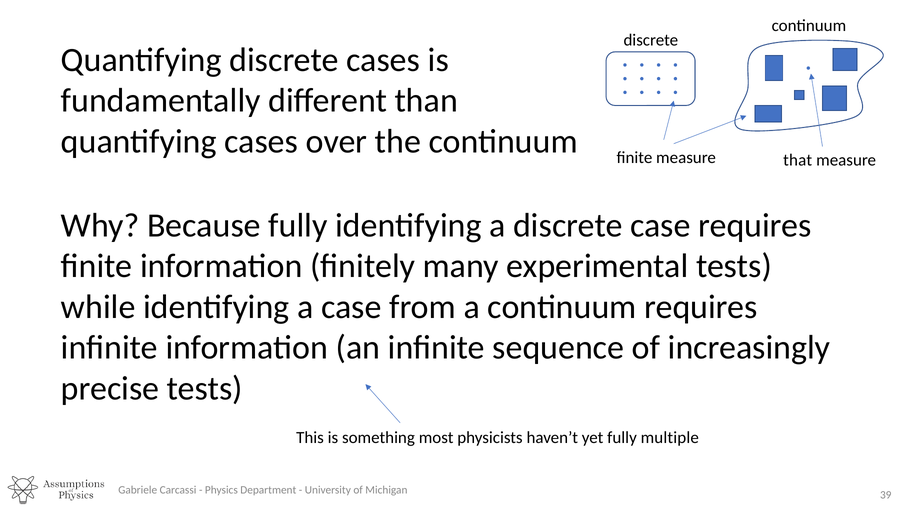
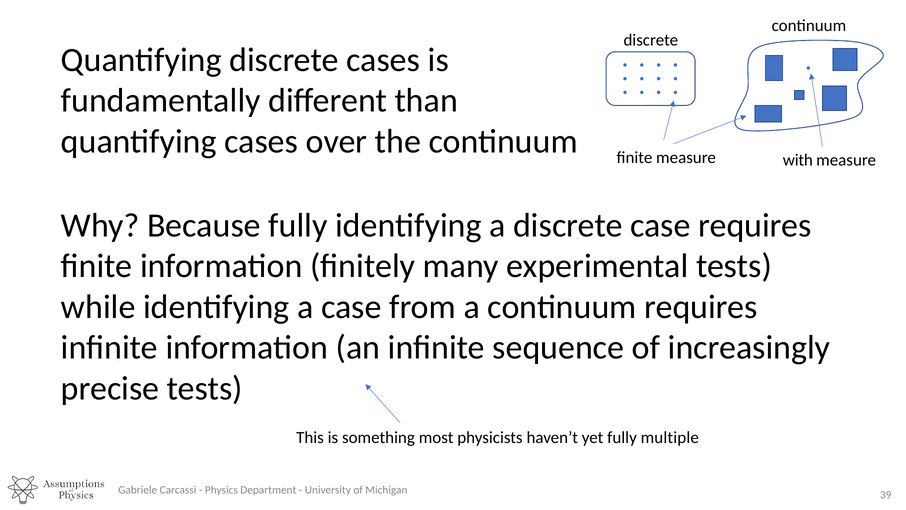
that: that -> with
